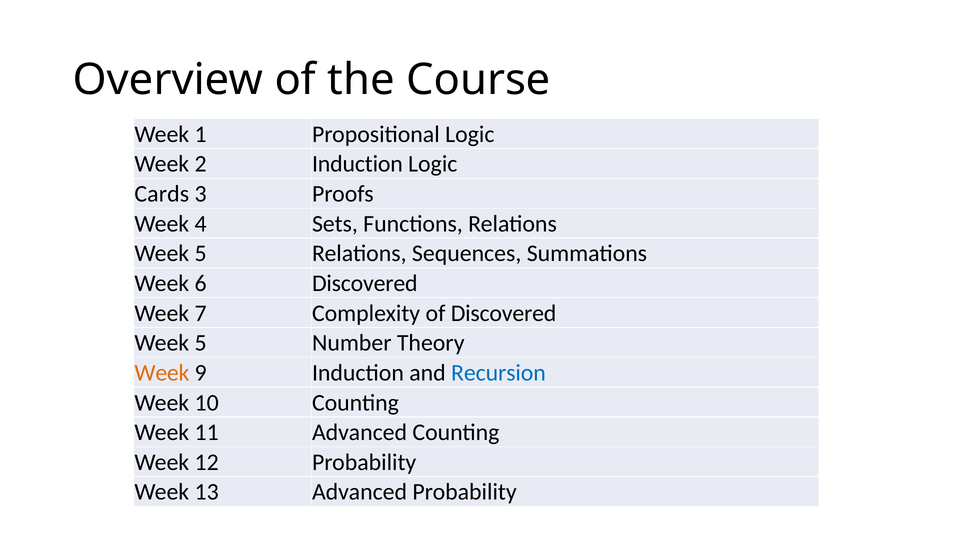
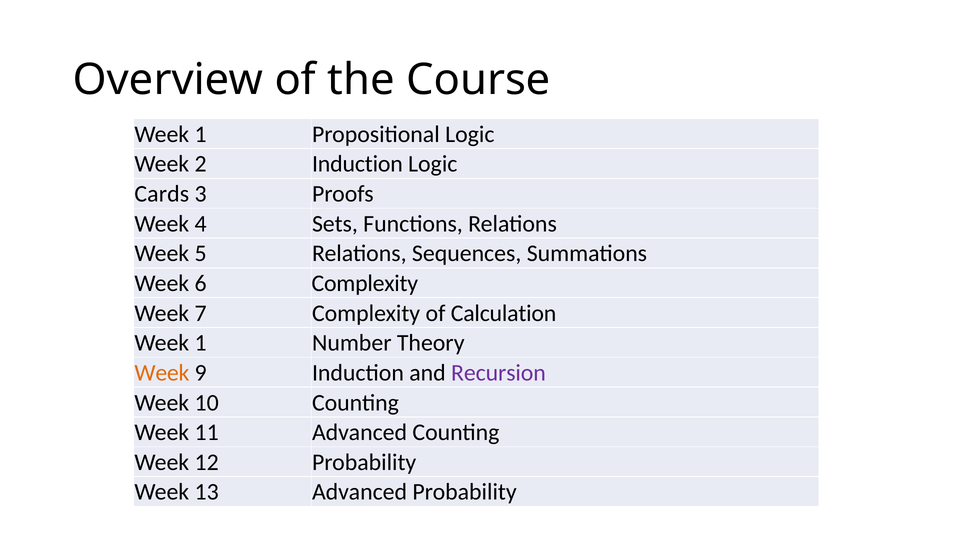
6 Discovered: Discovered -> Complexity
of Discovered: Discovered -> Calculation
5 at (201, 343): 5 -> 1
Recursion colour: blue -> purple
